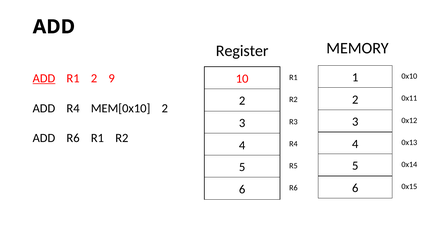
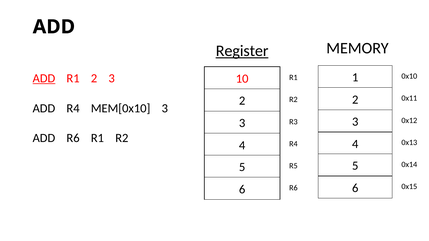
Register underline: none -> present
R1 2 9: 9 -> 3
MEM[0x10 2: 2 -> 3
